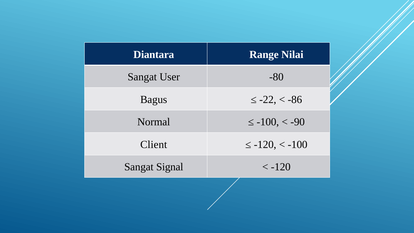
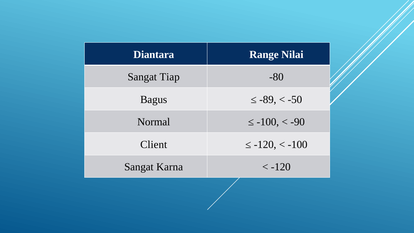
User: User -> Tiap
-22: -22 -> -89
-86: -86 -> -50
Signal: Signal -> Karna
